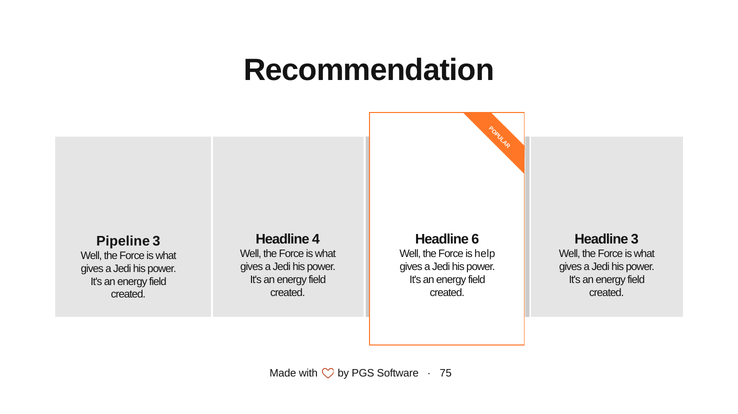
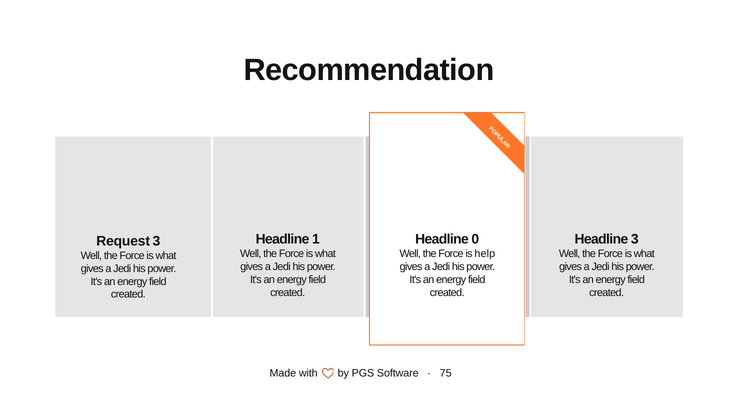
4: 4 -> 1
6: 6 -> 0
Pipeline: Pipeline -> Request
